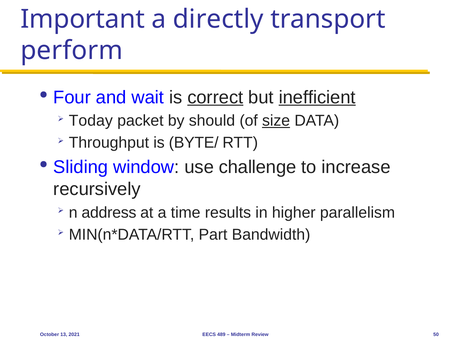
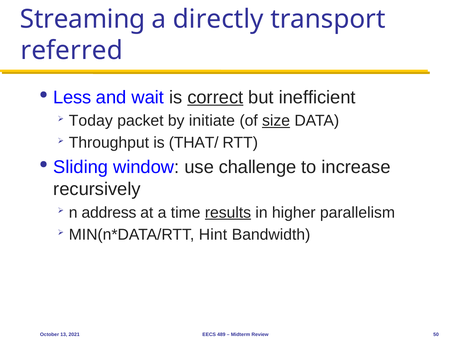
Important: Important -> Streaming
perform: perform -> referred
Four: Four -> Less
inefficient underline: present -> none
should: should -> initiate
BYTE/: BYTE/ -> THAT/
results underline: none -> present
Part: Part -> Hint
